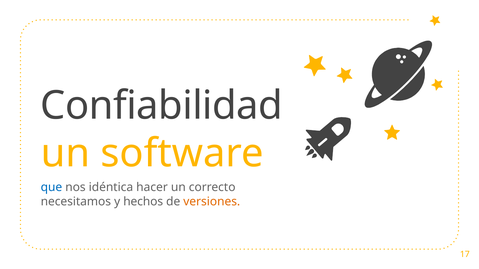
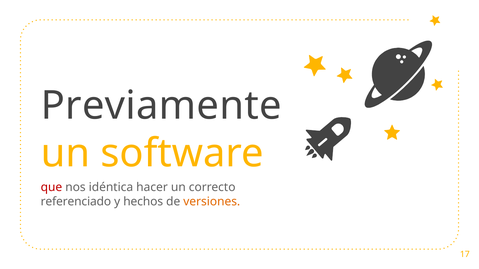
Confiabilidad: Confiabilidad -> Previamente
que colour: blue -> red
necesitamos: necesitamos -> referenciado
